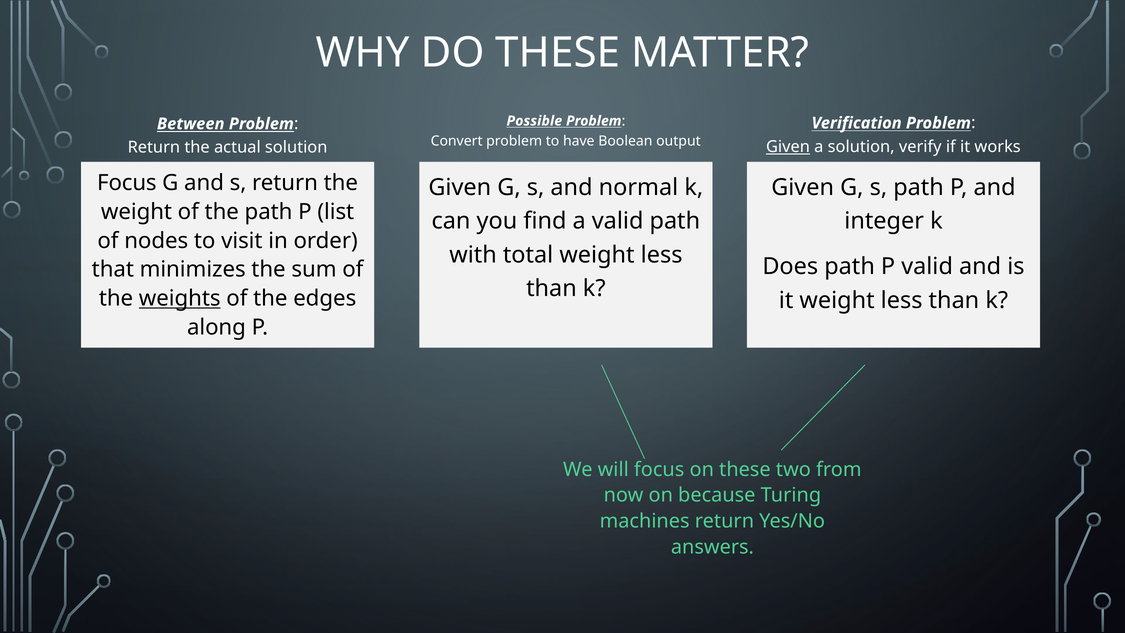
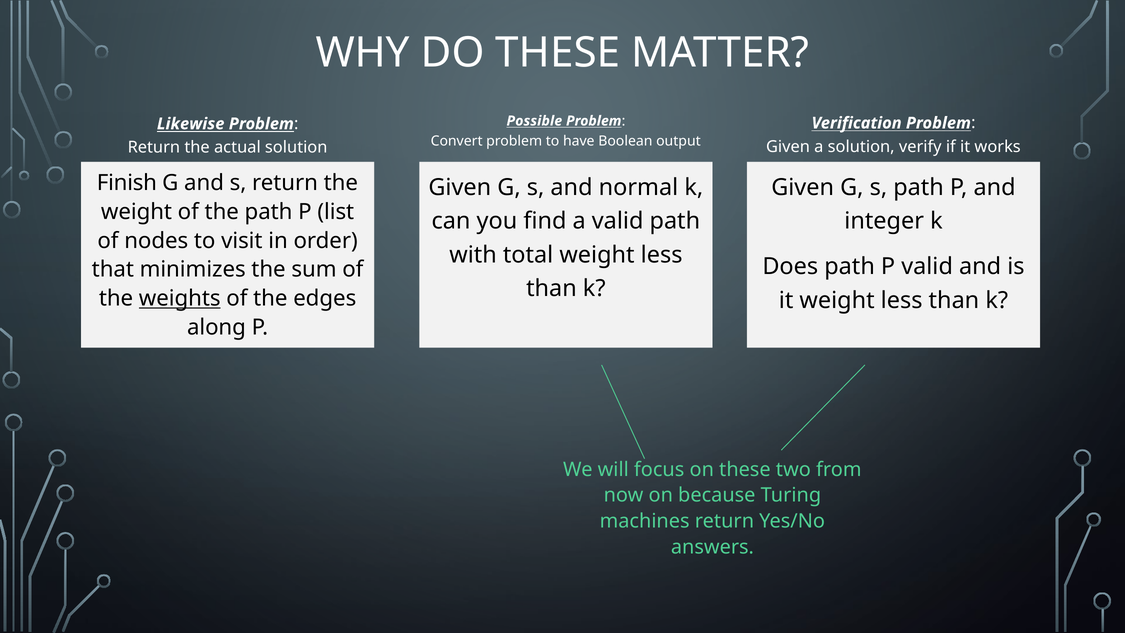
Between: Between -> Likewise
Given at (788, 147) underline: present -> none
Focus at (127, 183): Focus -> Finish
